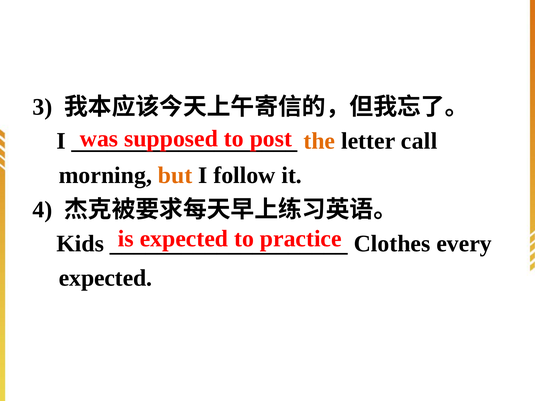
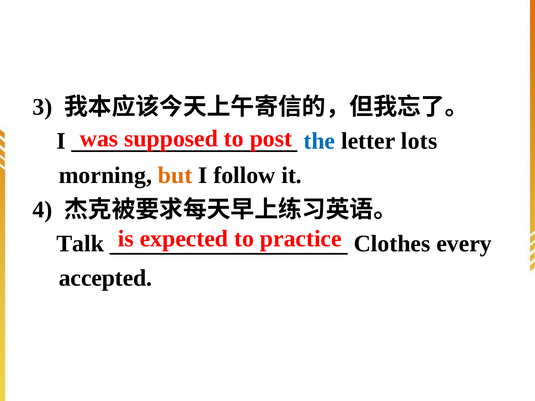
the colour: orange -> blue
call: call -> lots
Kids: Kids -> Talk
expected at (106, 278): expected -> accepted
